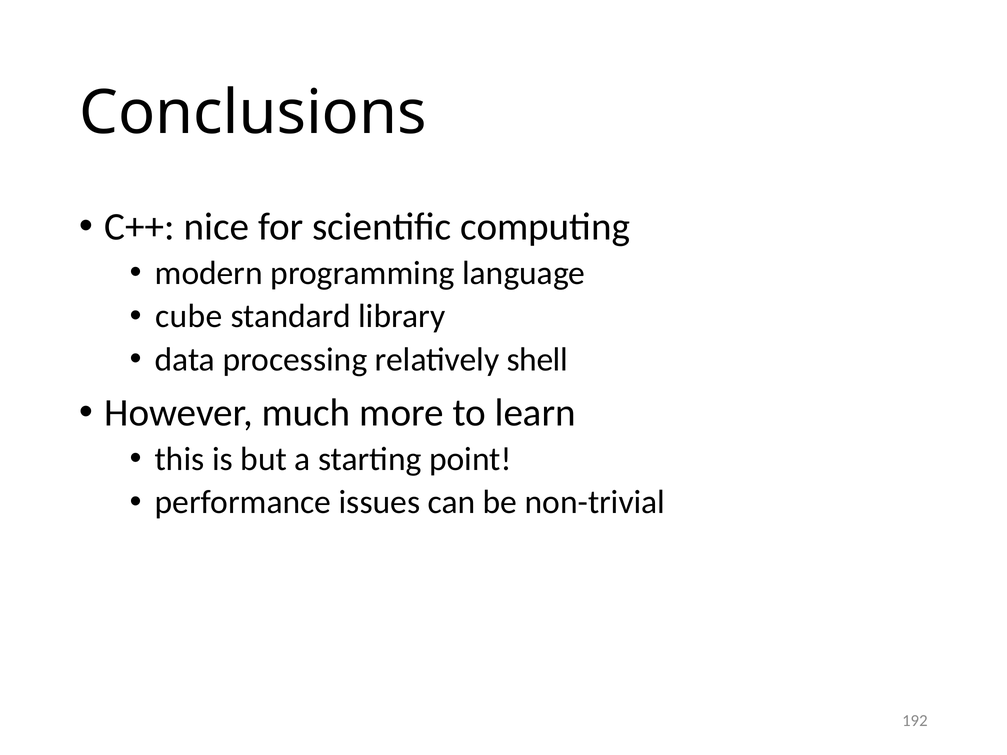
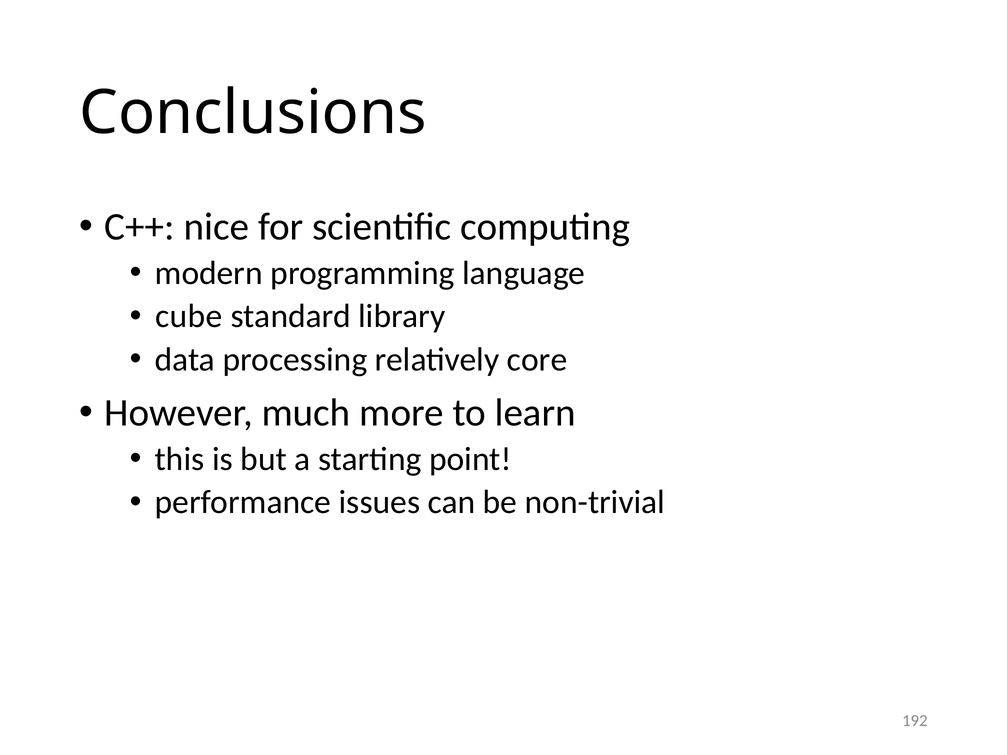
shell: shell -> core
